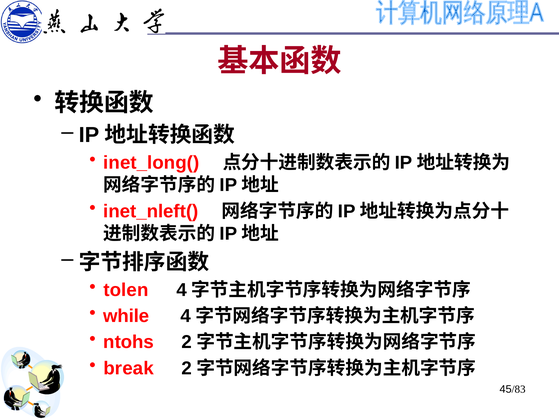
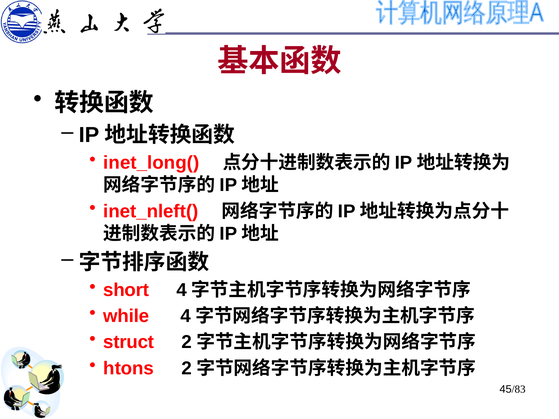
tolen: tolen -> short
ntohs: ntohs -> struct
break: break -> htons
